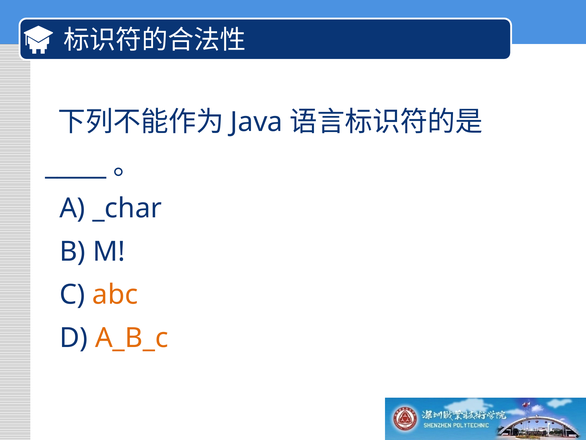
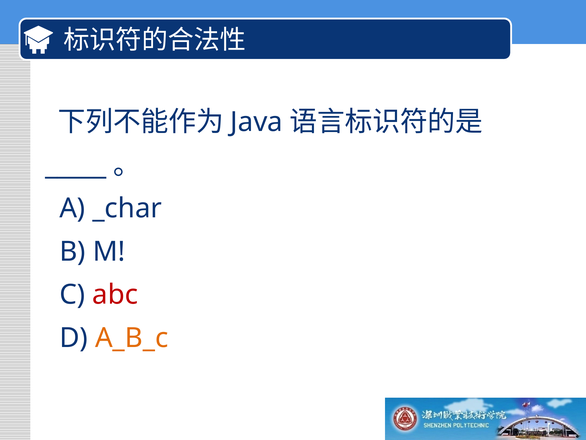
abc colour: orange -> red
